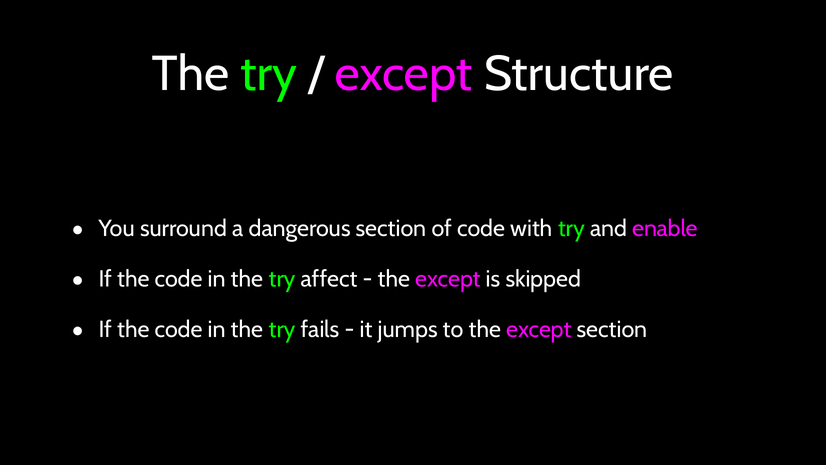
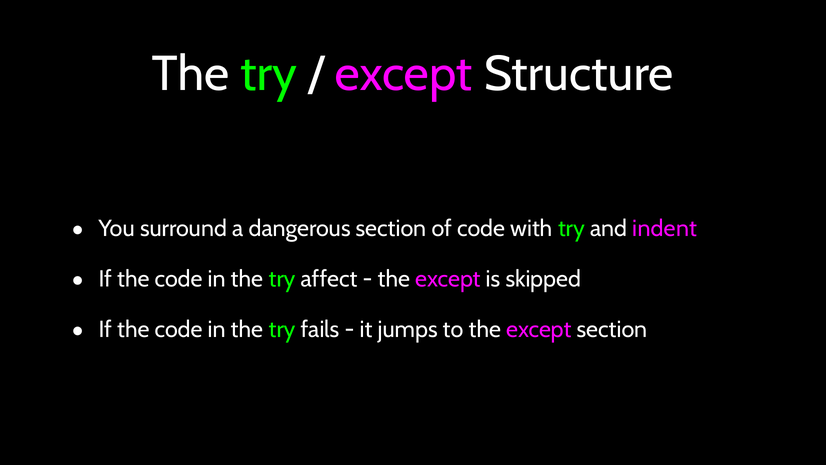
enable: enable -> indent
